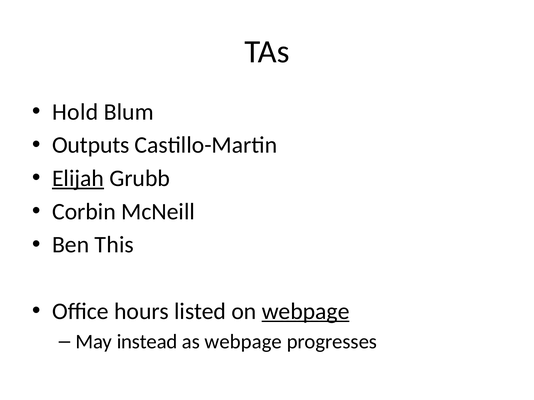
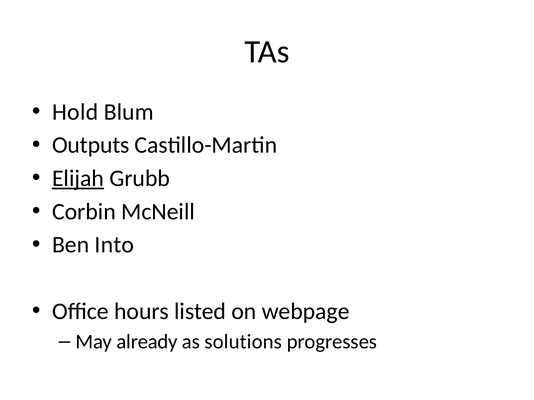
This: This -> Into
webpage at (306, 312) underline: present -> none
instead: instead -> already
as webpage: webpage -> solutions
